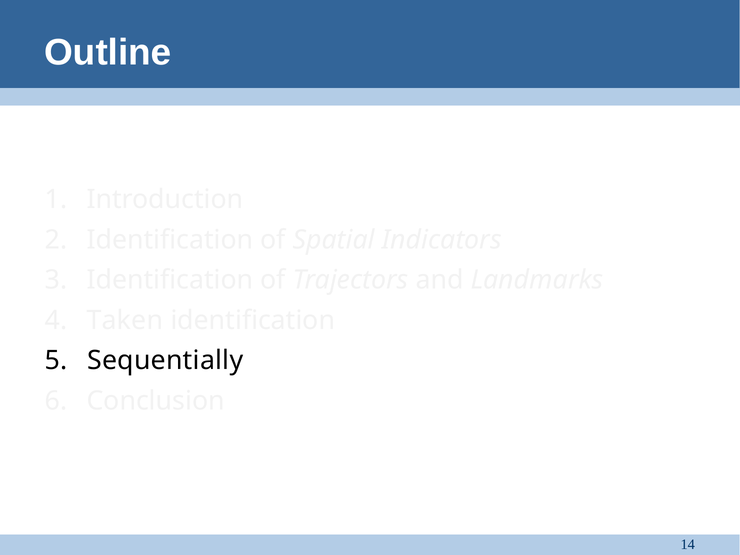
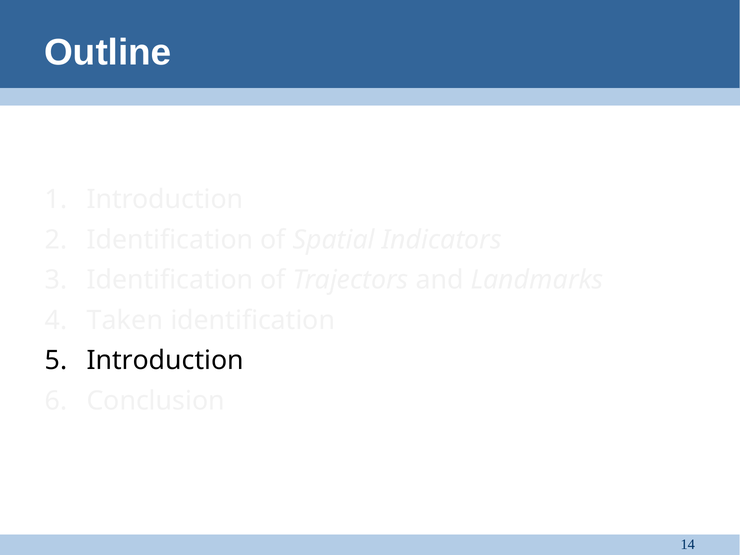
Sequentially at (165, 361): Sequentially -> Introduction
